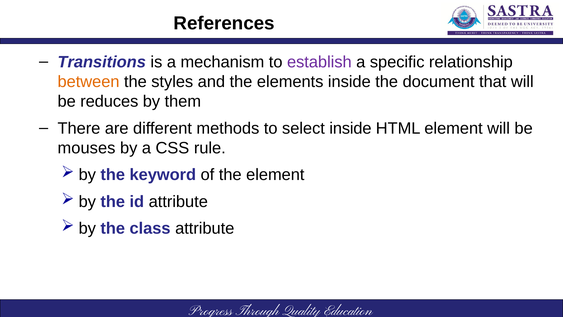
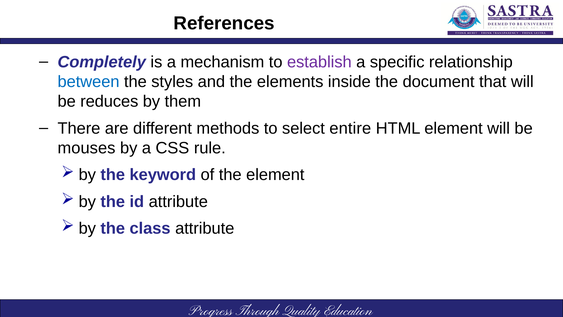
Transitions: Transitions -> Completely
between colour: orange -> blue
select inside: inside -> entire
